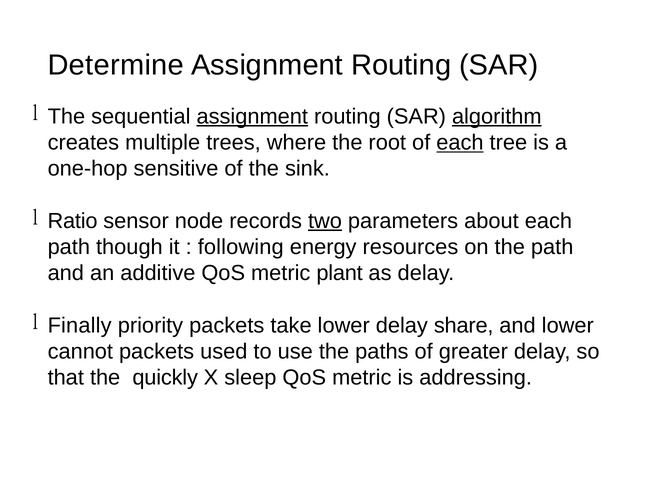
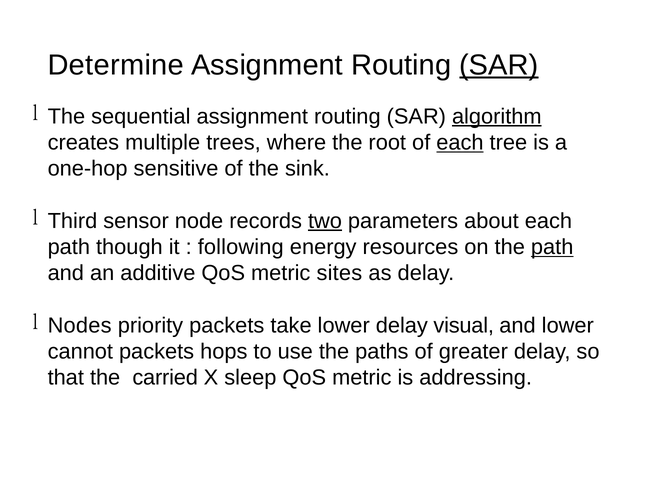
SAR at (499, 65) underline: none -> present
assignment at (252, 117) underline: present -> none
Ratio: Ratio -> Third
path at (552, 247) underline: none -> present
plant: plant -> sites
Finally: Finally -> Nodes
share: share -> visual
used: used -> hops
quickly: quickly -> carried
